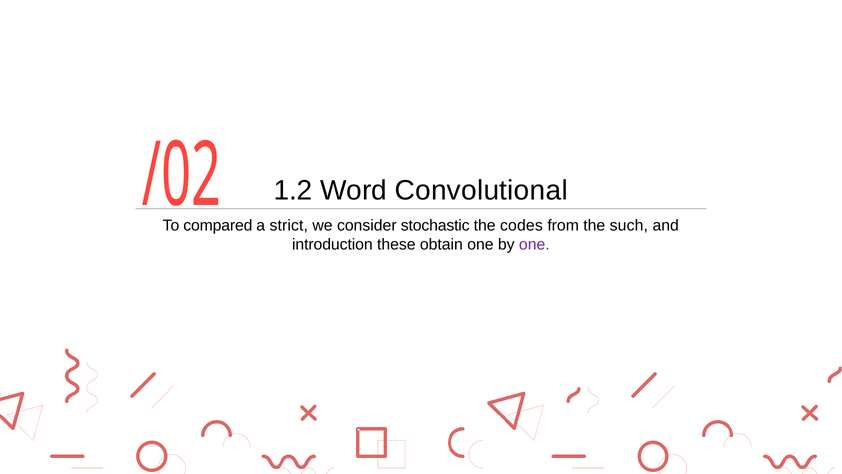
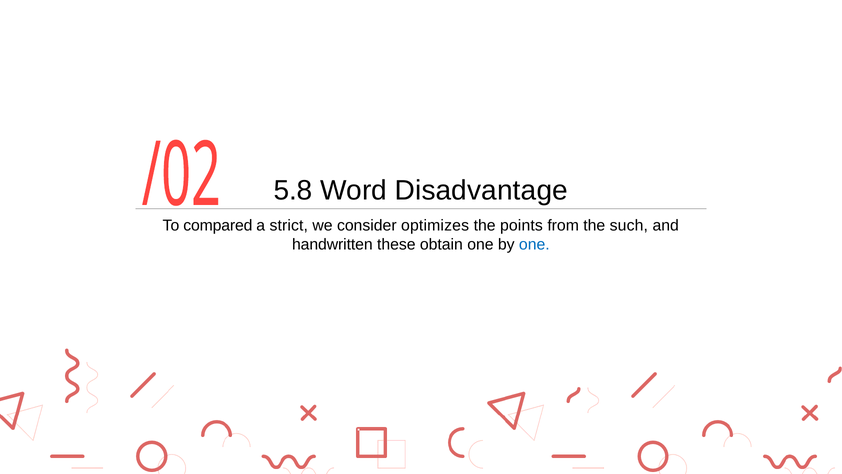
1.2: 1.2 -> 5.8
Convolutional: Convolutional -> Disadvantage
stochastic: stochastic -> optimizes
codes: codes -> points
introduction: introduction -> handwritten
one at (534, 244) colour: purple -> blue
